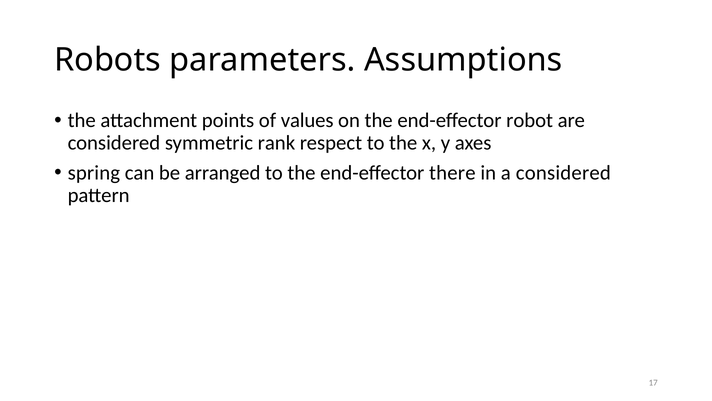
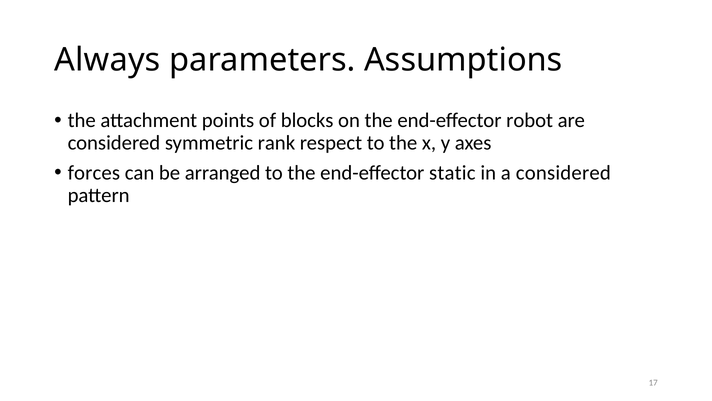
Robots: Robots -> Always
values: values -> blocks
spring: spring -> forces
there: there -> static
